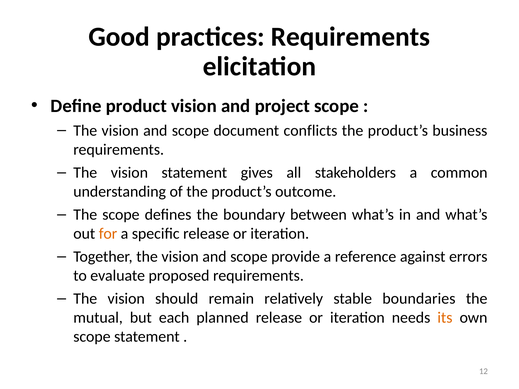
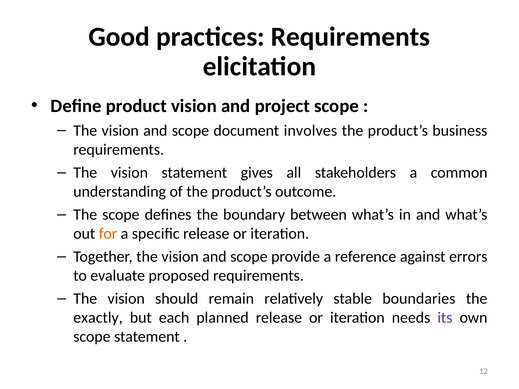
conflicts: conflicts -> involves
mutual: mutual -> exactly
its colour: orange -> purple
